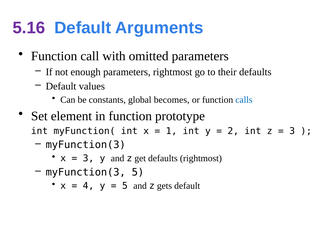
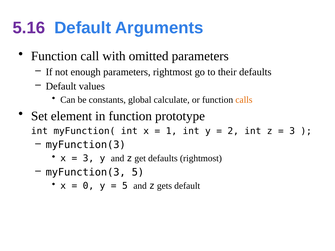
becomes: becomes -> calculate
calls colour: blue -> orange
4: 4 -> 0
